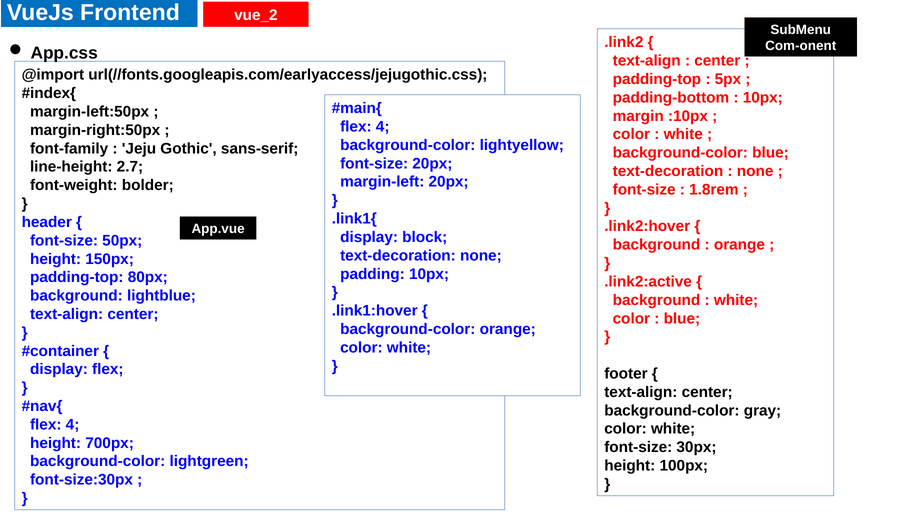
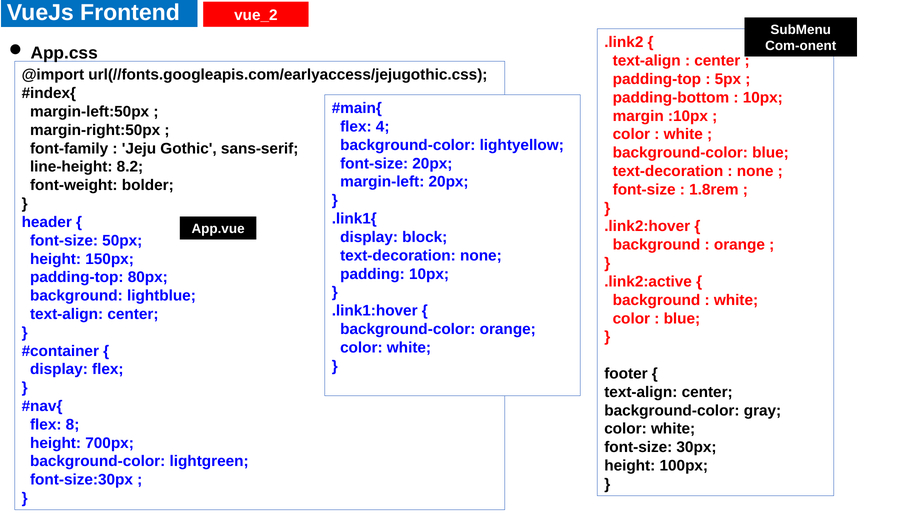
2.7: 2.7 -> 8.2
4 at (73, 425): 4 -> 8
